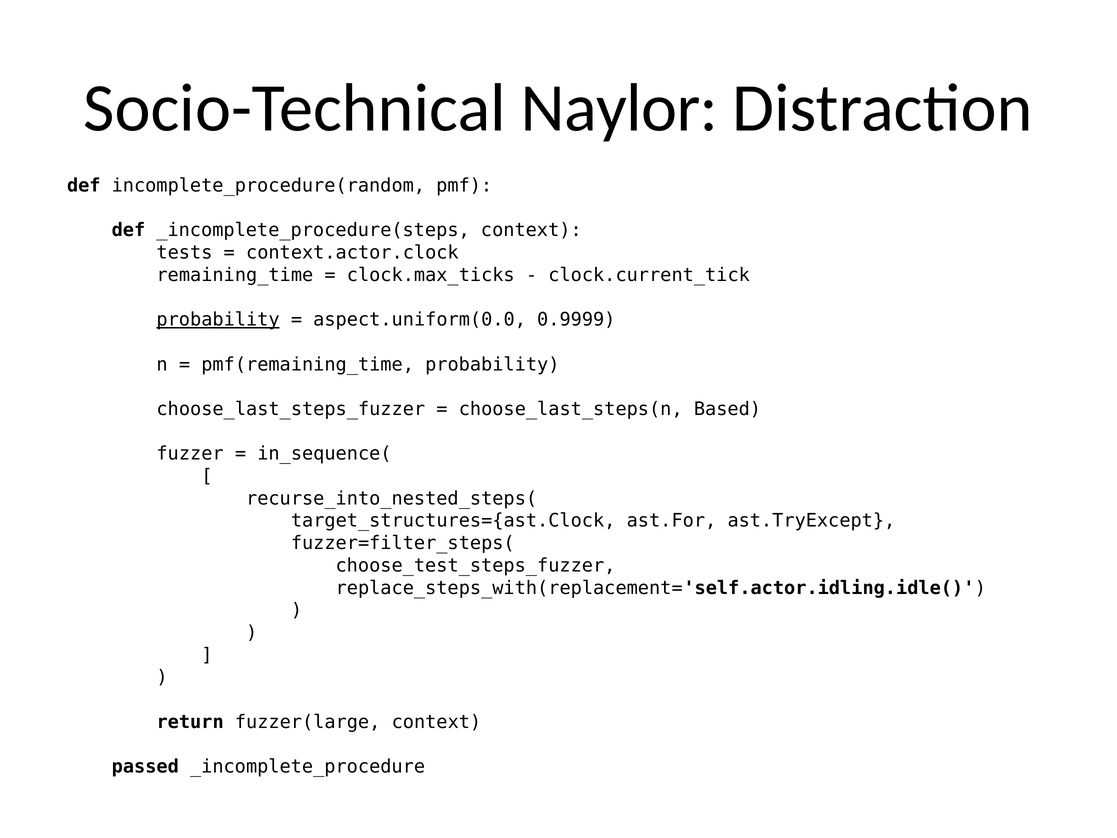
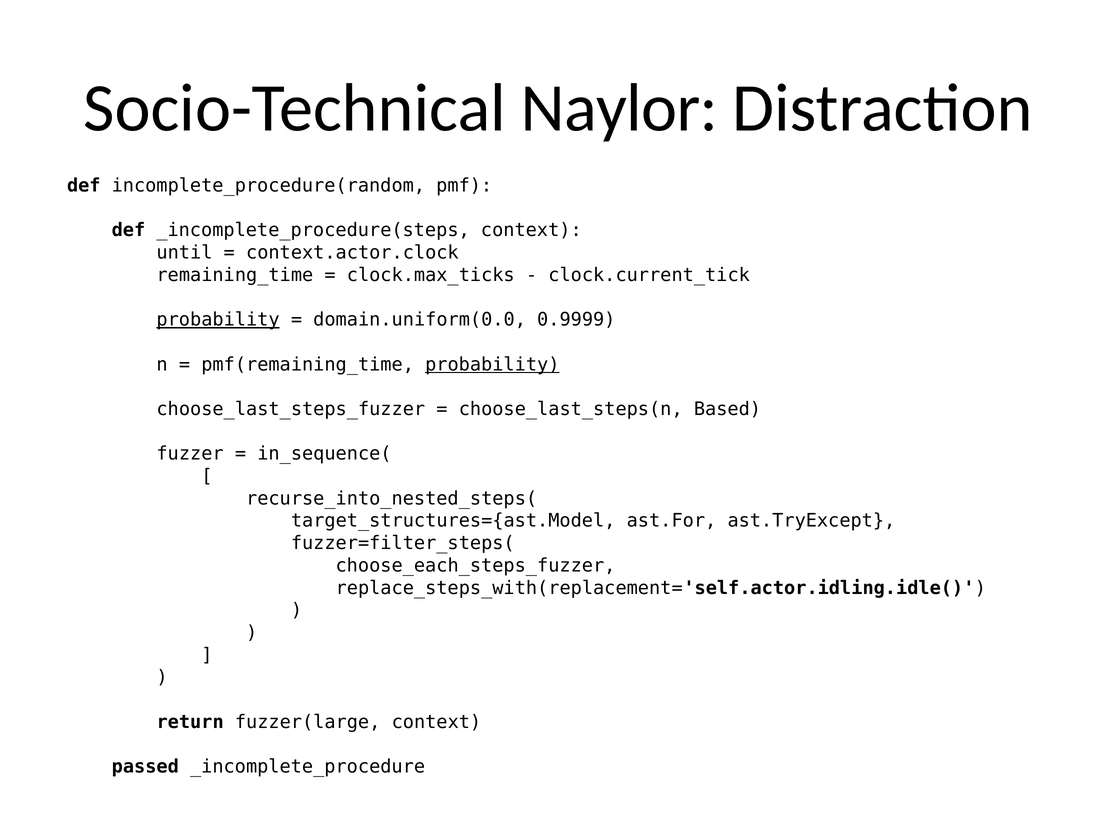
tests: tests -> until
aspect.uniform(0.0: aspect.uniform(0.0 -> domain.uniform(0.0
probability at (492, 364) underline: none -> present
target_structures={ast.Clock: target_structures={ast.Clock -> target_structures={ast.Model
choose_test_steps_fuzzer: choose_test_steps_fuzzer -> choose_each_steps_fuzzer
